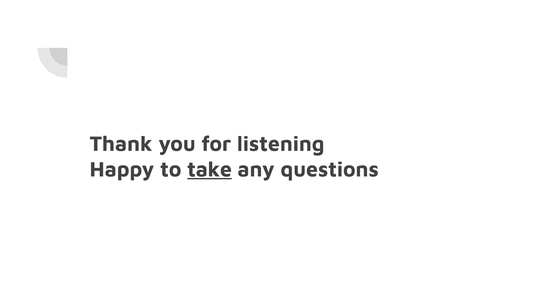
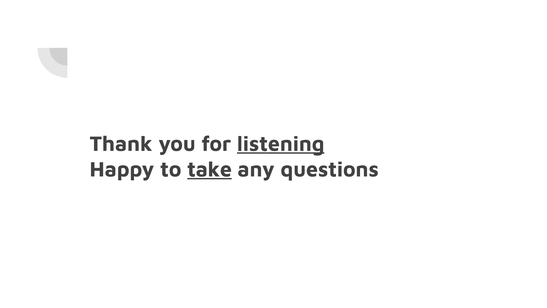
listening underline: none -> present
